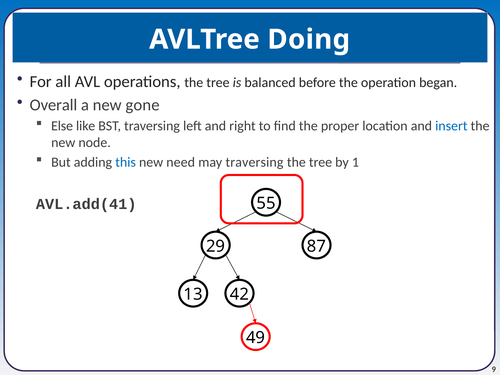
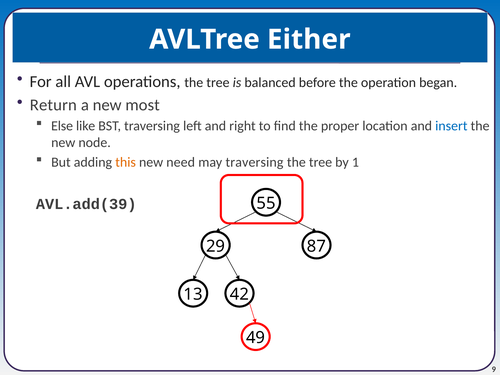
Doing: Doing -> Either
Overall: Overall -> Return
gone: gone -> most
this colour: blue -> orange
AVL.add(41: AVL.add(41 -> AVL.add(39
